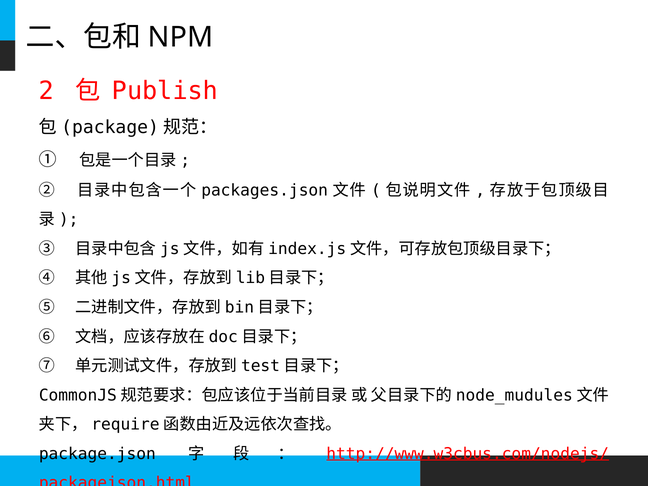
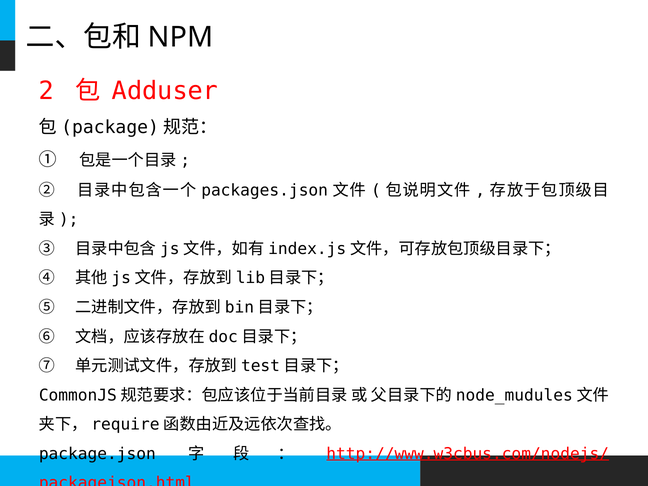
Publish: Publish -> Adduser
